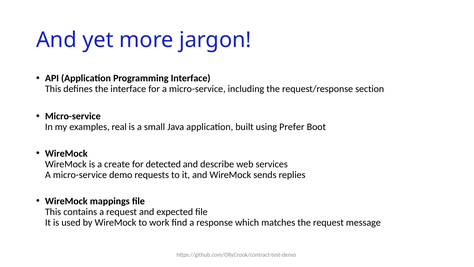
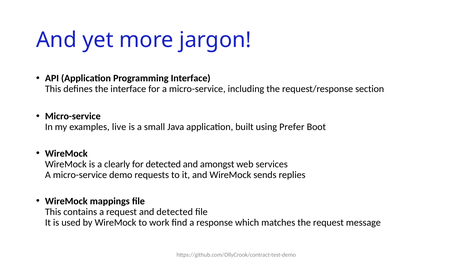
real: real -> live
create: create -> clearly
describe: describe -> amongst
and expected: expected -> detected
